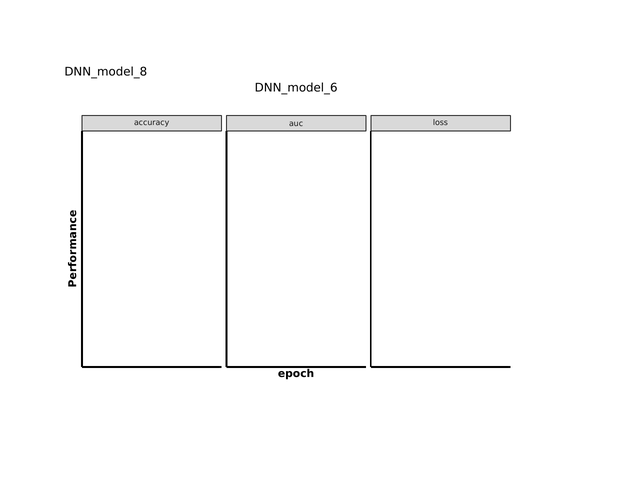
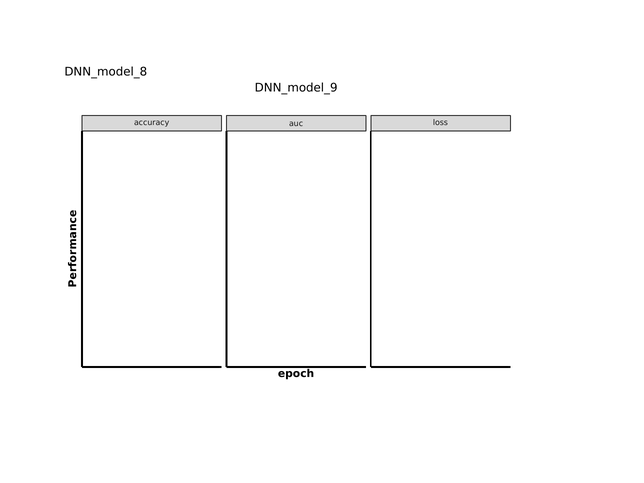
DNN_model_6: DNN_model_6 -> DNN_model_9
